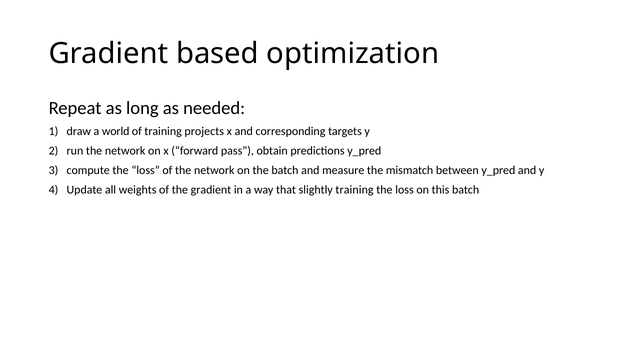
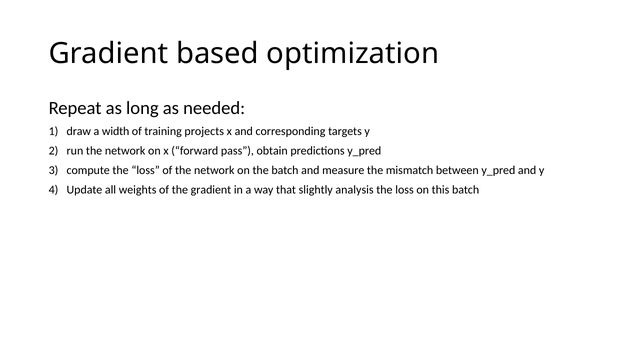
world: world -> width
slightly training: training -> analysis
